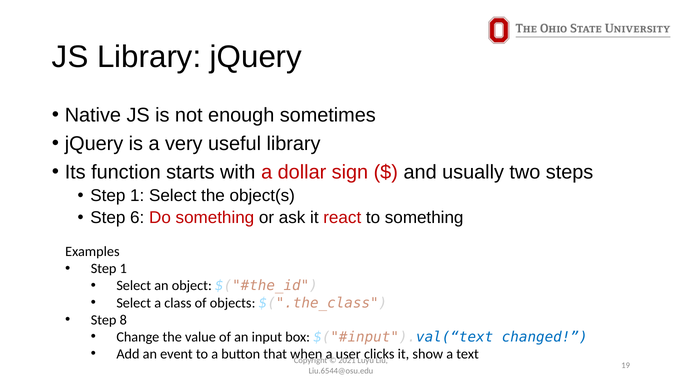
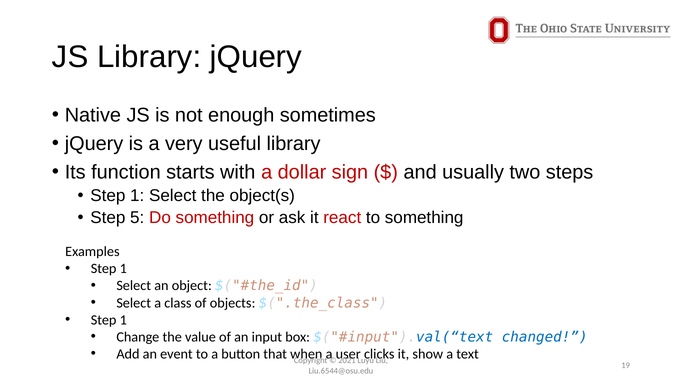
6: 6 -> 5
8 at (123, 320): 8 -> 1
